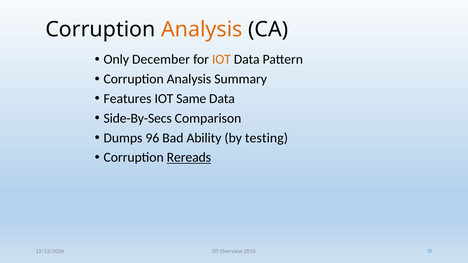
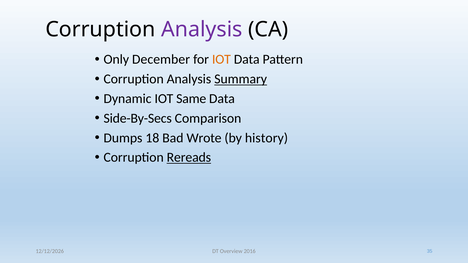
Analysis at (202, 30) colour: orange -> purple
Summary underline: none -> present
Features: Features -> Dynamic
96: 96 -> 18
Ability: Ability -> Wrote
testing: testing -> history
